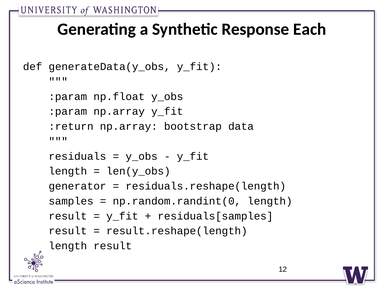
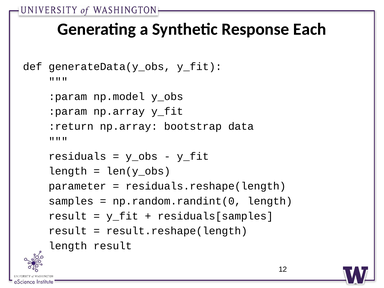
np.float: np.float -> np.model
generator: generator -> parameter
